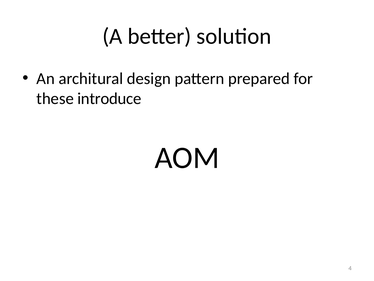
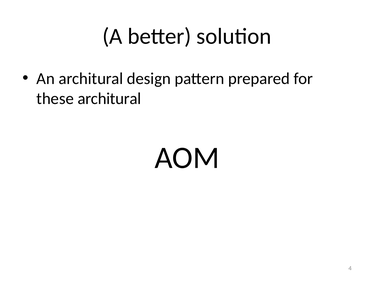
these introduce: introduce -> architural
